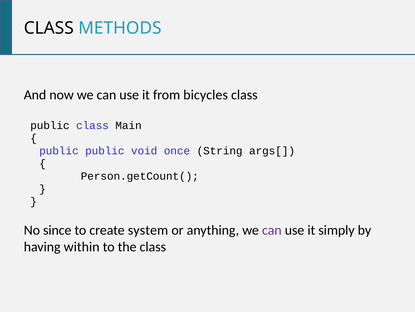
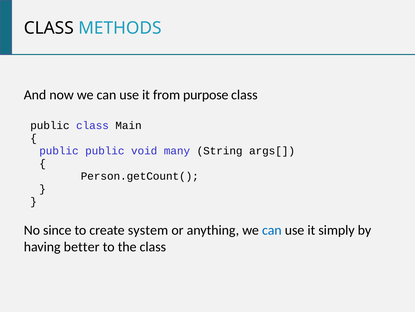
bicycles: bicycles -> purpose
once: once -> many
can at (272, 230) colour: purple -> blue
within: within -> better
